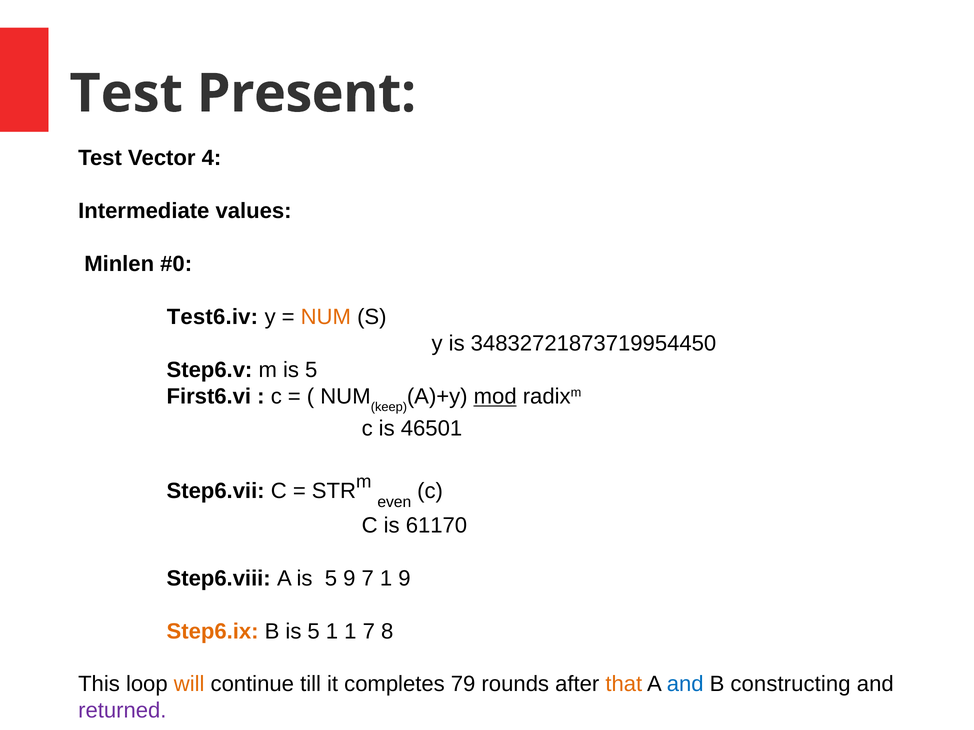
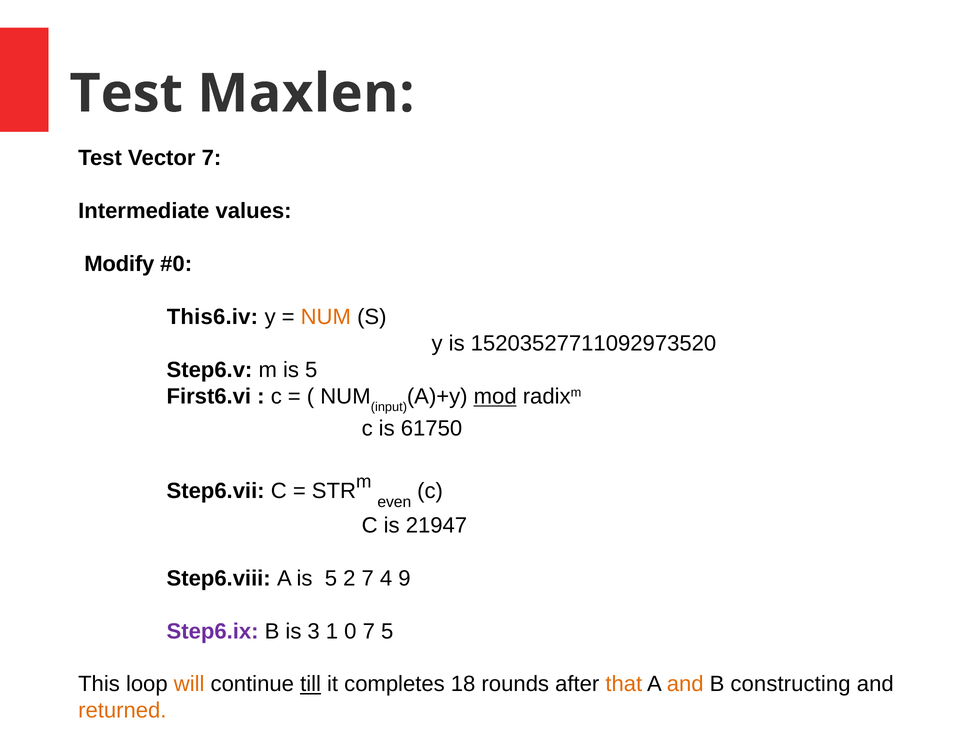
Present: Present -> Maxlen
Vector 4: 4 -> 7
Minlen: Minlen -> Modify
Test6.iv: Test6.iv -> This6.iv
34832721873719954450: 34832721873719954450 -> 15203527711092973520
keep: keep -> input
46501: 46501 -> 61750
61170: 61170 -> 21947
5 9: 9 -> 2
7 1: 1 -> 4
Step6.ix colour: orange -> purple
B is 5: 5 -> 3
1 1: 1 -> 0
7 8: 8 -> 5
till underline: none -> present
79: 79 -> 18
and at (685, 685) colour: blue -> orange
returned colour: purple -> orange
